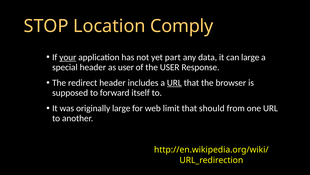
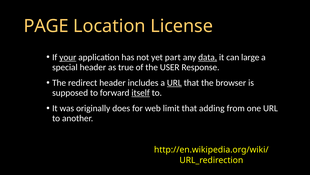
STOP: STOP -> PAGE
Comply: Comply -> License
data underline: none -> present
as user: user -> true
itself underline: none -> present
originally large: large -> does
should: should -> adding
